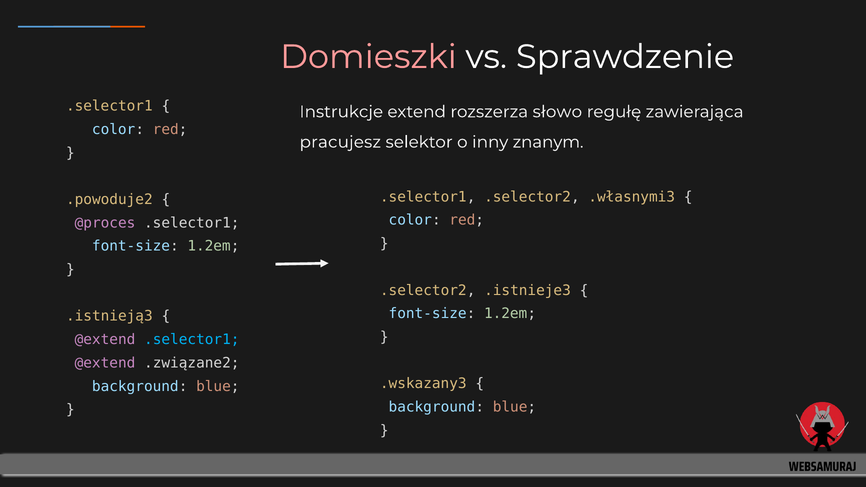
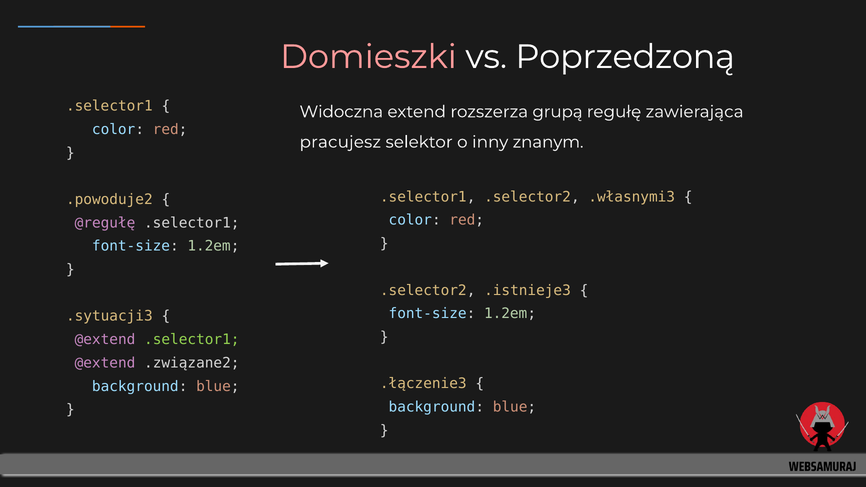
Sprawdzenie: Sprawdzenie -> Poprzedzoną
Instrukcje: Instrukcje -> Widoczna
słowo: słowo -> grupą
@proces: @proces -> @regułę
.istnieją3: .istnieją3 -> .sytuacji3
.selector1 at (192, 340) colour: light blue -> light green
.wskazany3: .wskazany3 -> .łączenie3
